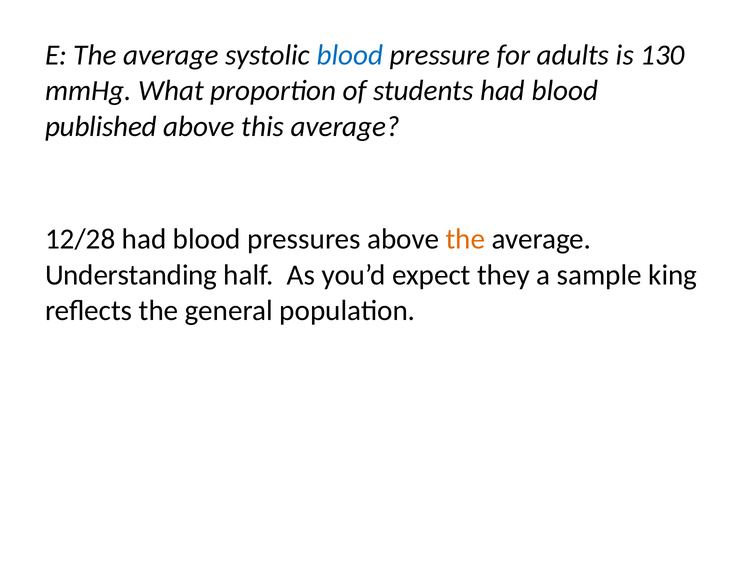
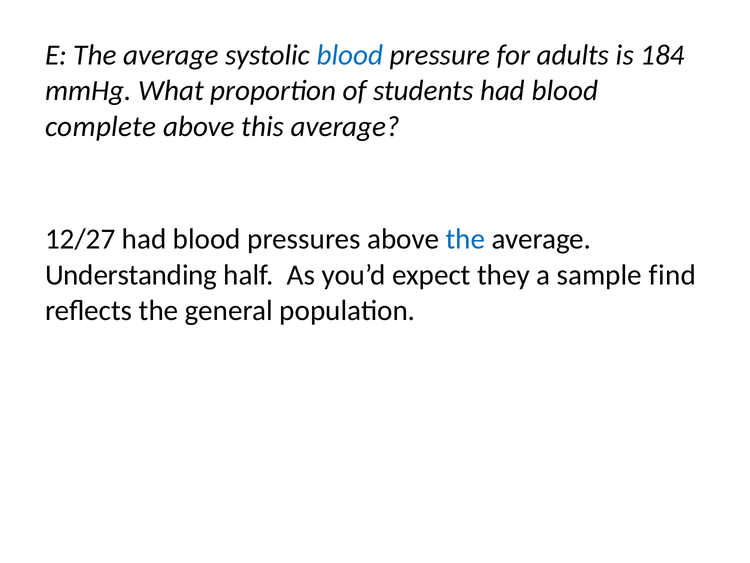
130: 130 -> 184
published: published -> complete
12/28: 12/28 -> 12/27
the at (465, 239) colour: orange -> blue
king: king -> find
